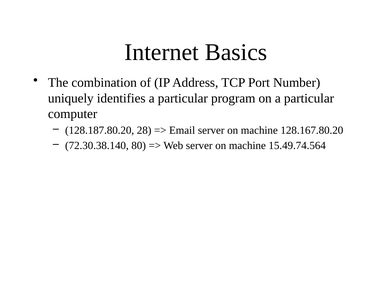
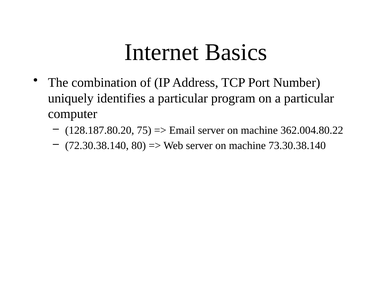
28: 28 -> 75
128.167.80.20: 128.167.80.20 -> 362.004.80.22
15.49.74.564: 15.49.74.564 -> 73.30.38.140
